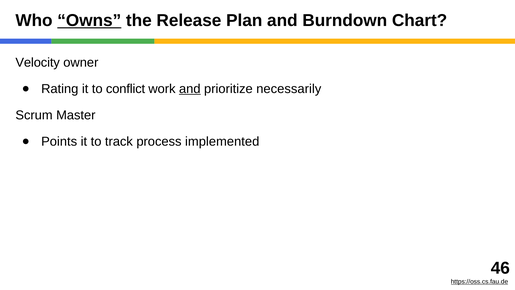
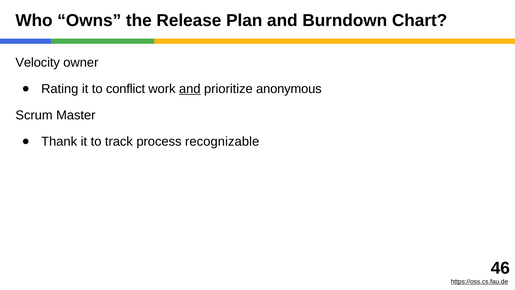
Owns underline: present -> none
necessarily: necessarily -> anonymous
Points: Points -> Thank
implemented: implemented -> recognizable
